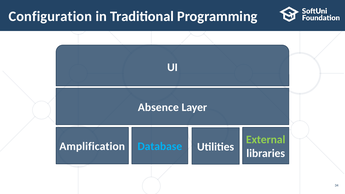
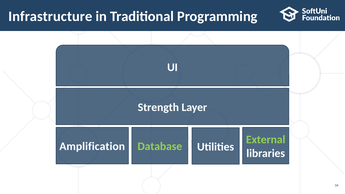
Configuration: Configuration -> Infrastructure
Absence: Absence -> Strength
Database colour: light blue -> light green
